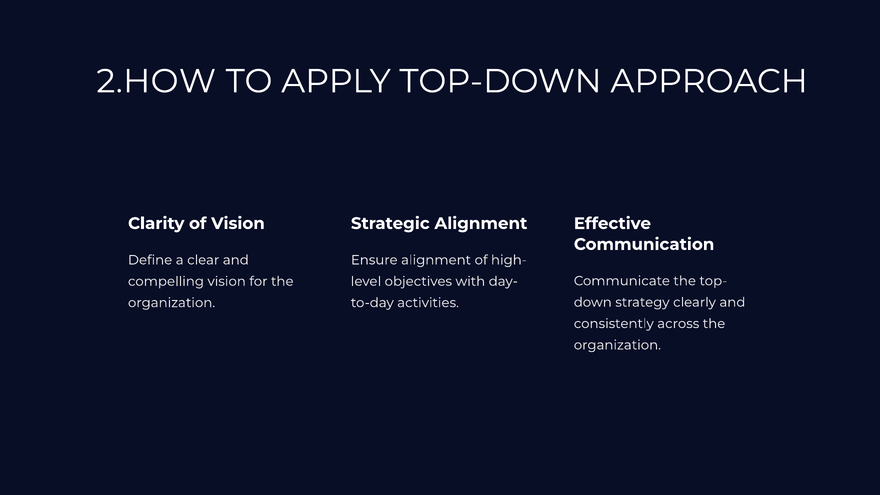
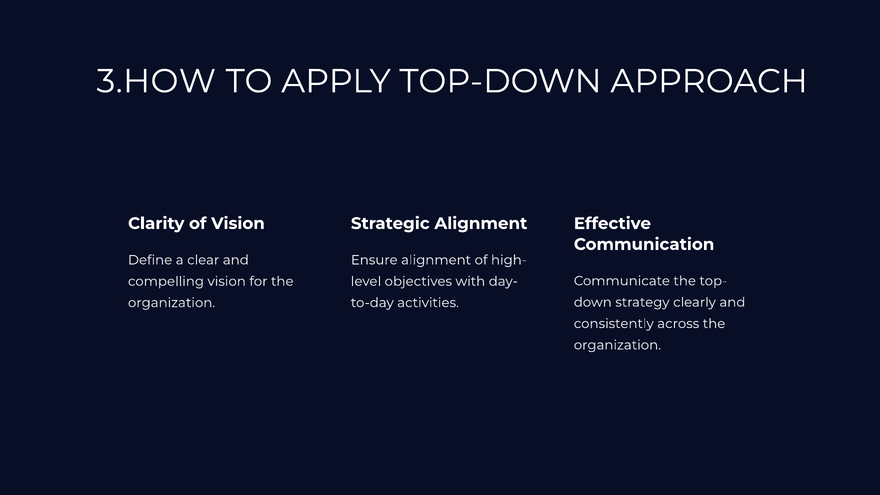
2.HOW: 2.HOW -> 3.HOW
